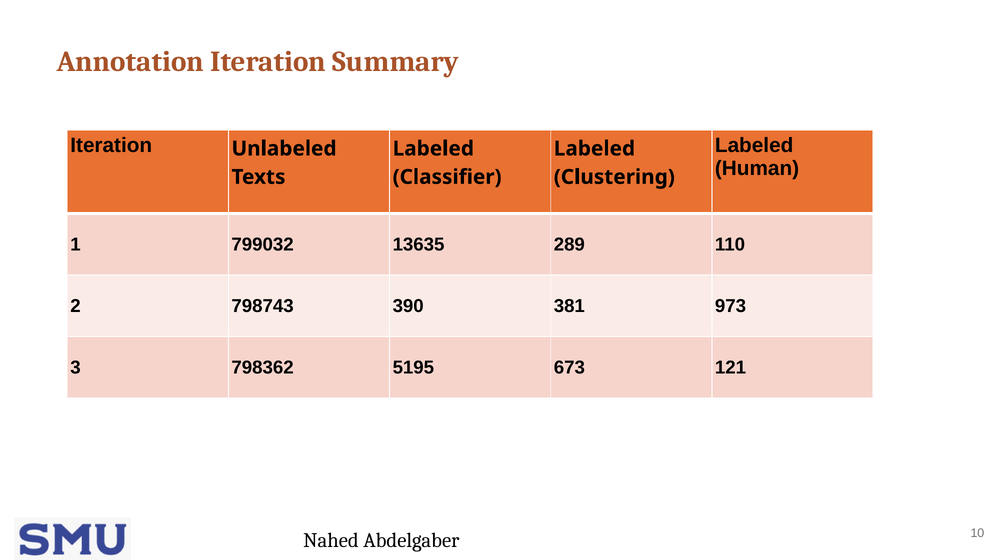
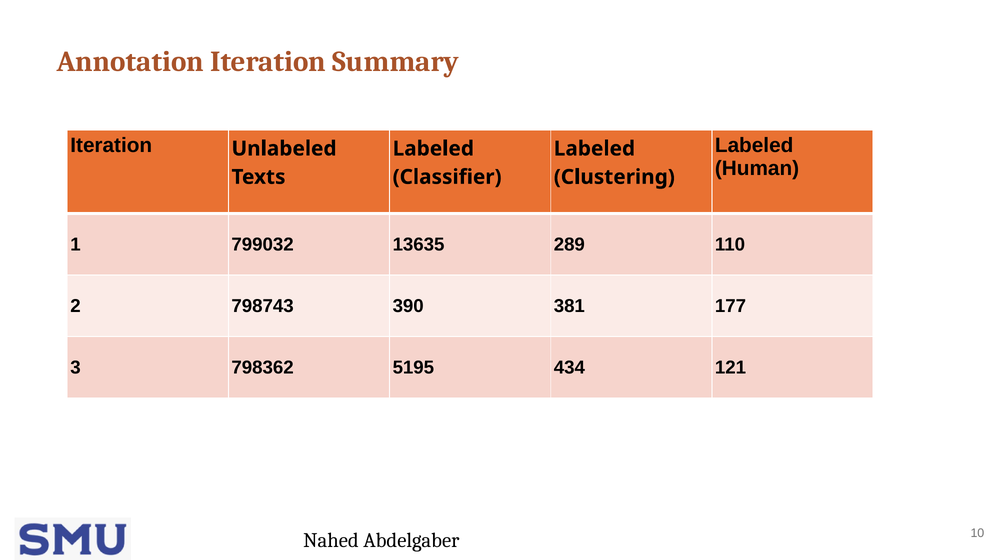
973: 973 -> 177
673: 673 -> 434
